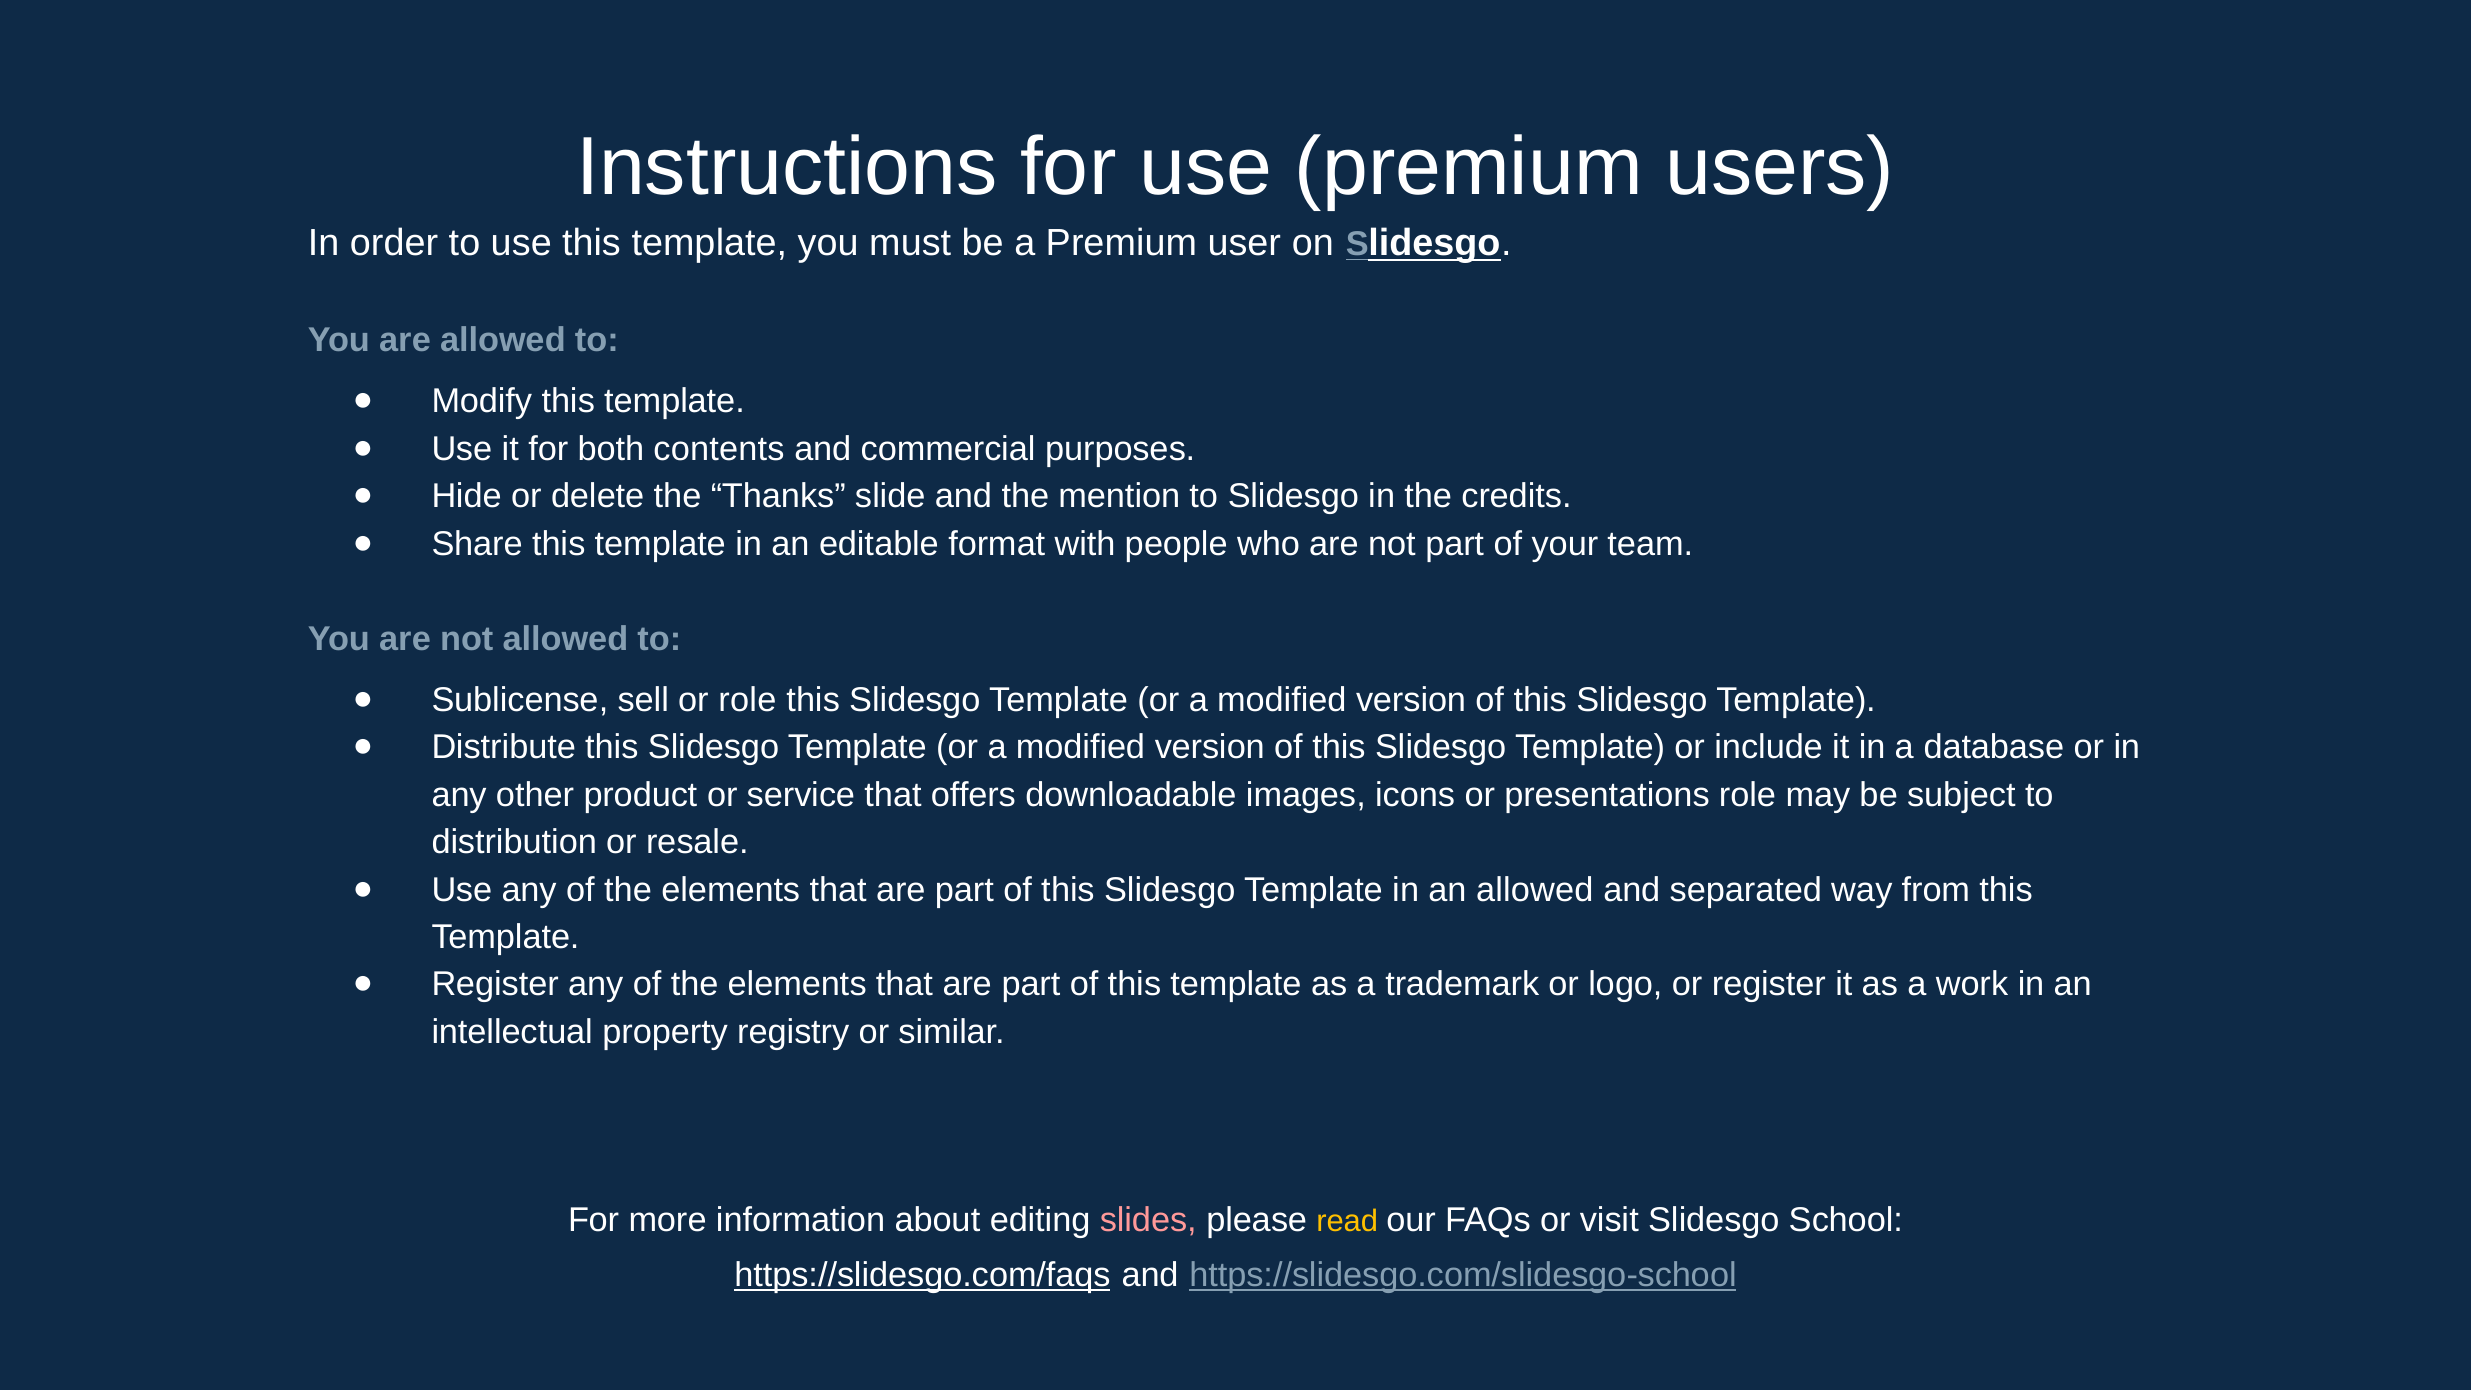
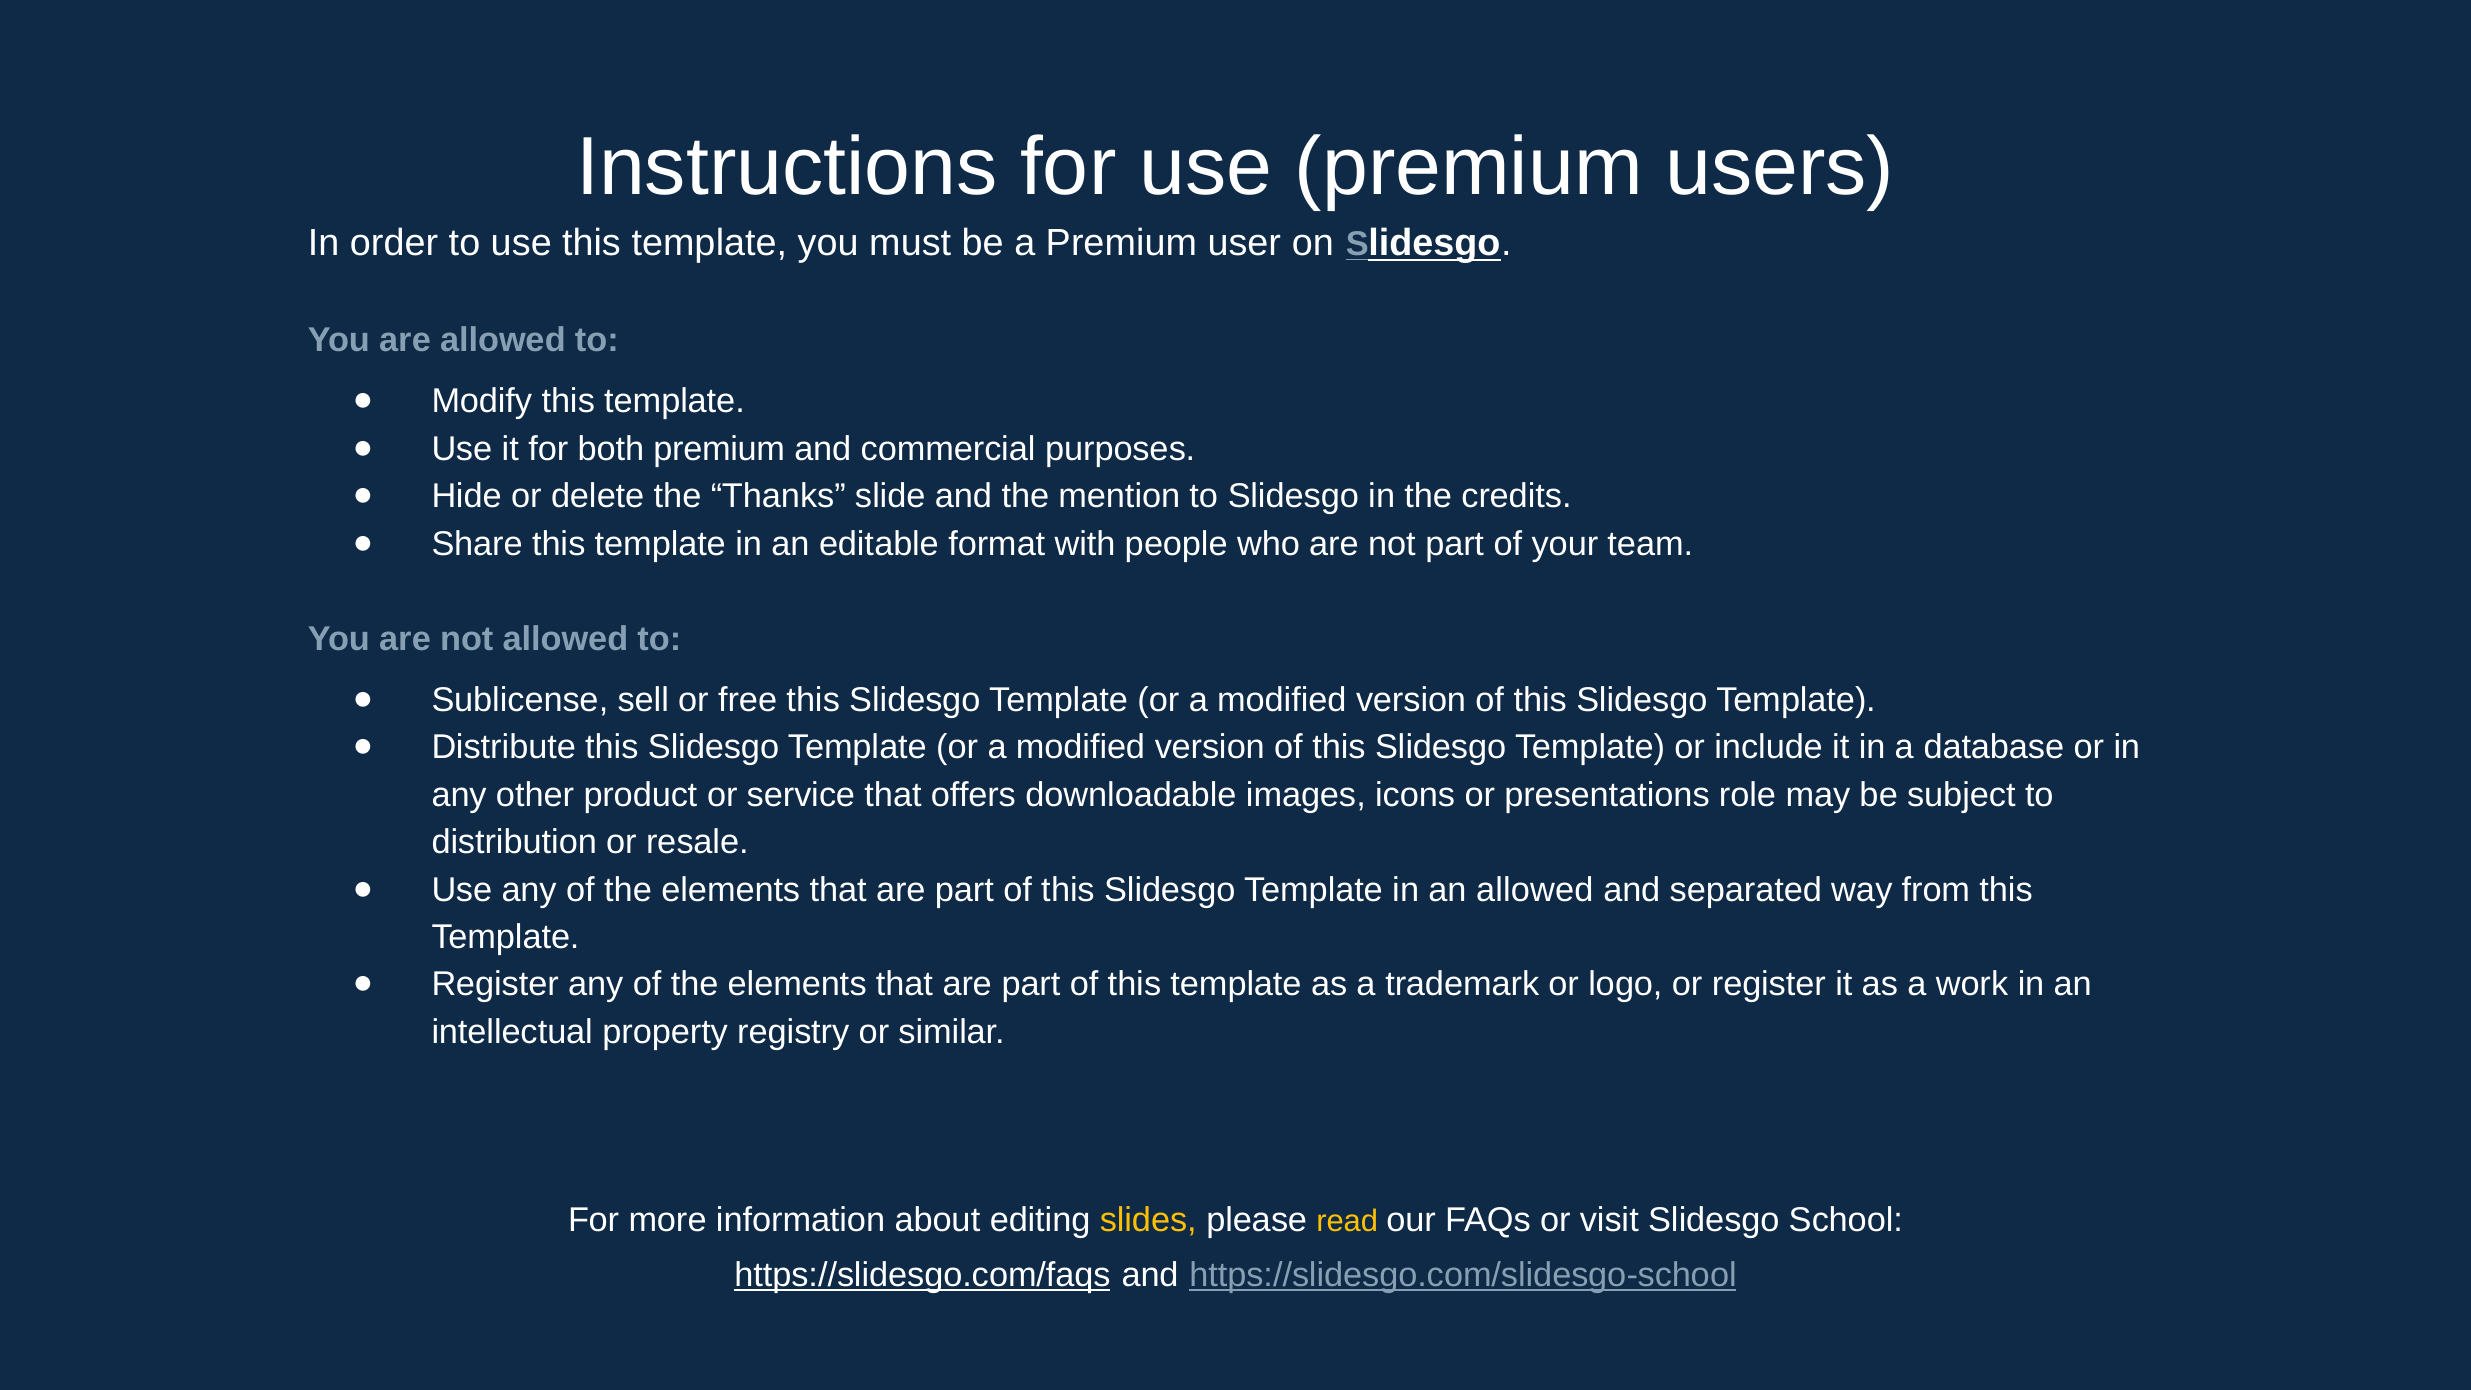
both contents: contents -> premium
or role: role -> free
slides colour: pink -> yellow
